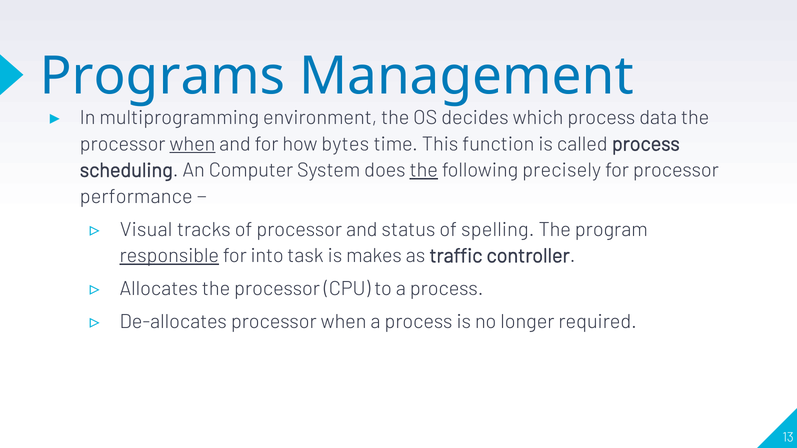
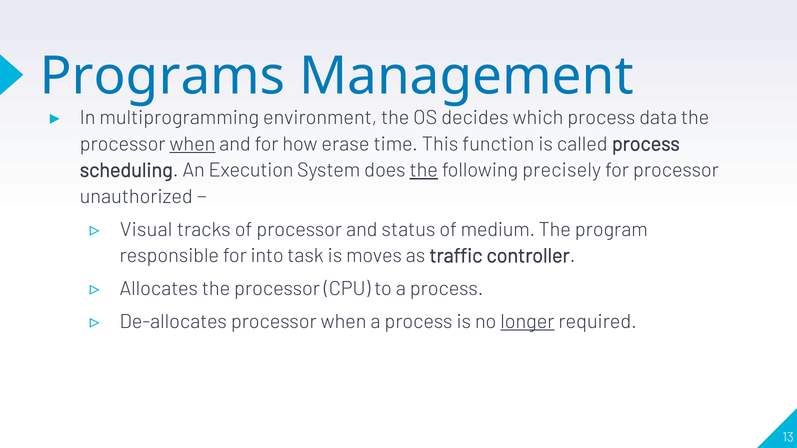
bytes: bytes -> erase
Computer: Computer -> Execution
performance: performance -> unauthorized
spelling: spelling -> medium
responsible underline: present -> none
makes: makes -> moves
longer underline: none -> present
